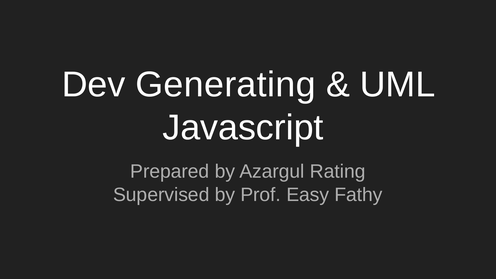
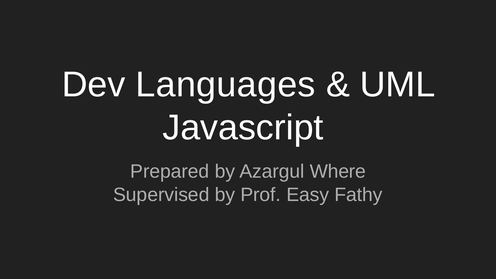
Generating: Generating -> Languages
Rating: Rating -> Where
